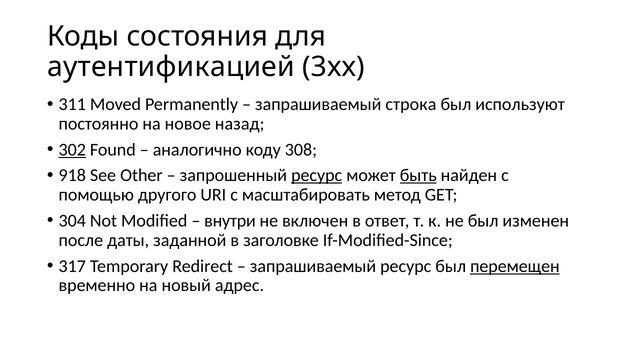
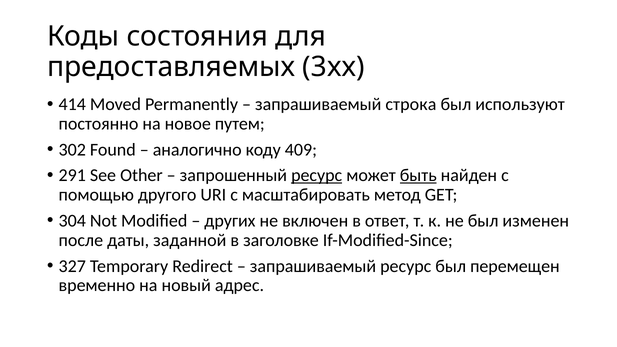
аутентификацией: аутентификацией -> предоставляемых
311: 311 -> 414
назад: назад -> путем
302 underline: present -> none
308: 308 -> 409
918: 918 -> 291
внутри: внутри -> других
317: 317 -> 327
перемещен underline: present -> none
